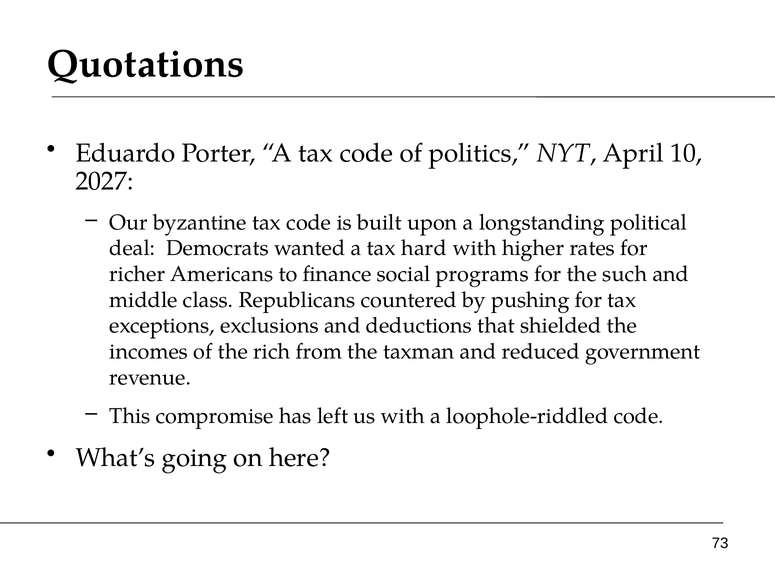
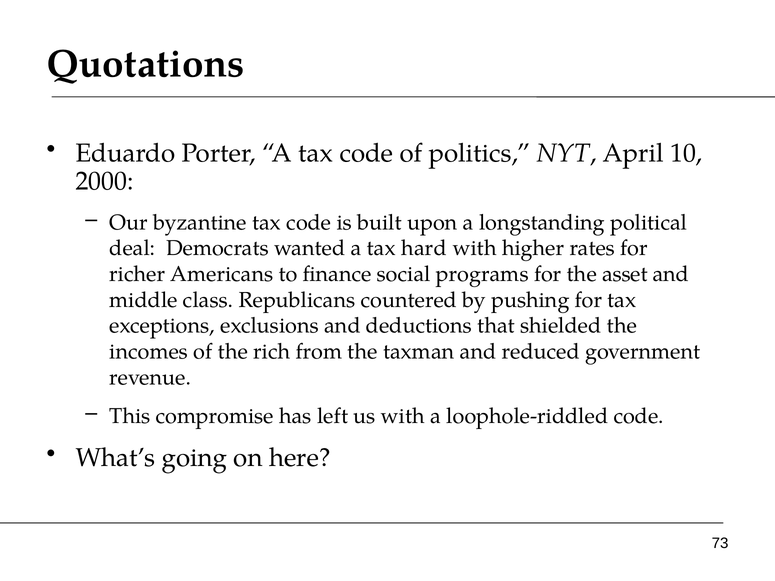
2027: 2027 -> 2000
such: such -> asset
